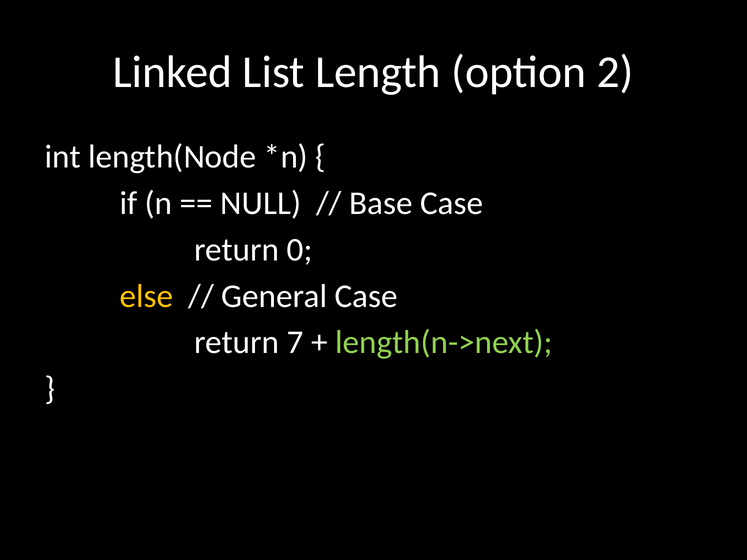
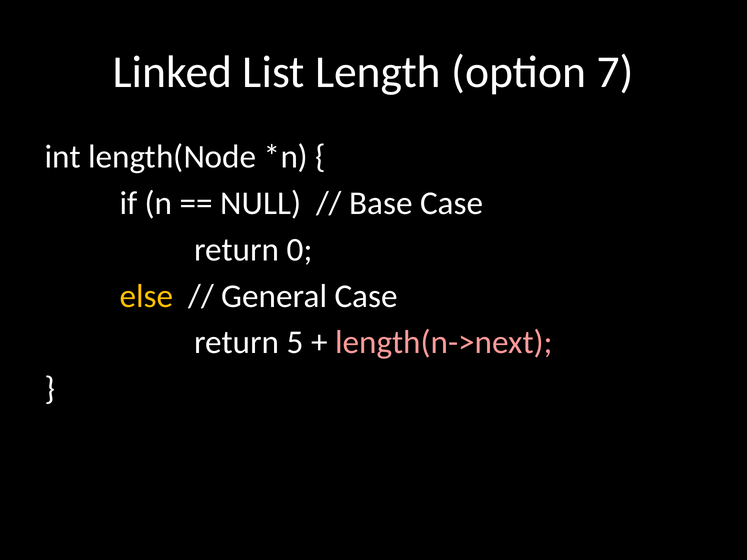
2: 2 -> 7
7: 7 -> 5
length(n->next colour: light green -> pink
